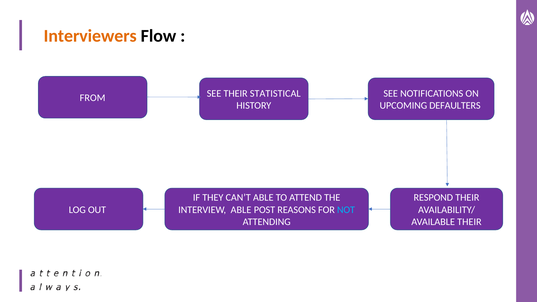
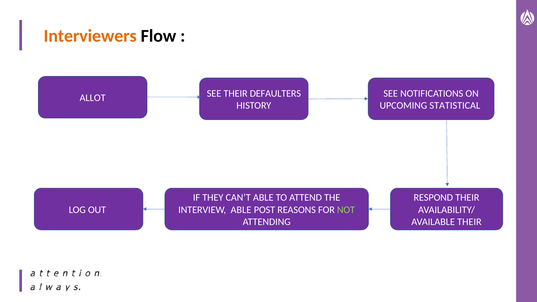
STATISTICAL: STATISTICAL -> DEFAULTERS
FROM: FROM -> ALLOT
DEFAULTERS: DEFAULTERS -> STATISTICAL
NOT colour: light blue -> light green
